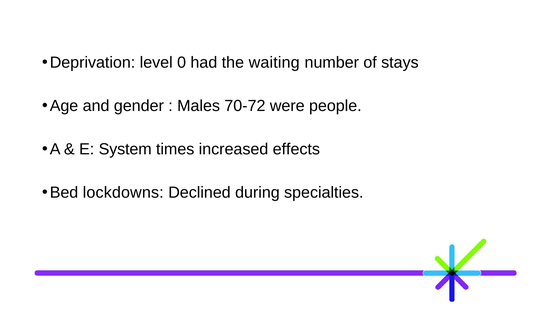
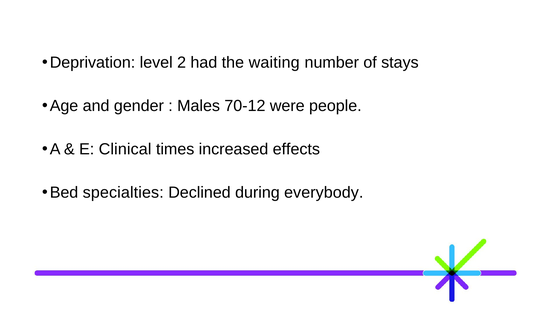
0: 0 -> 2
70-72: 70-72 -> 70-12
System: System -> Clinical
lockdowns: lockdowns -> specialties
specialties: specialties -> everybody
